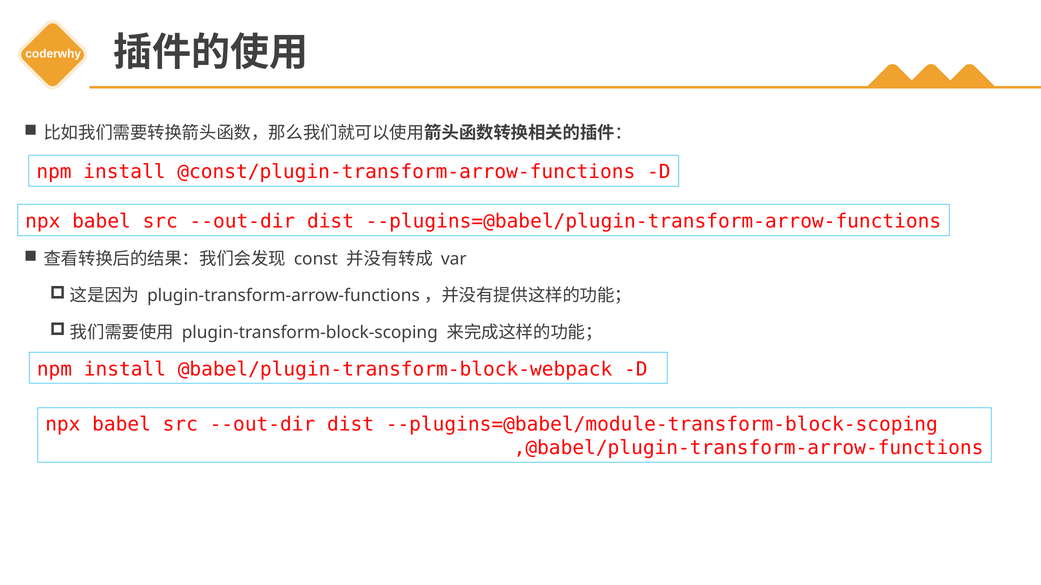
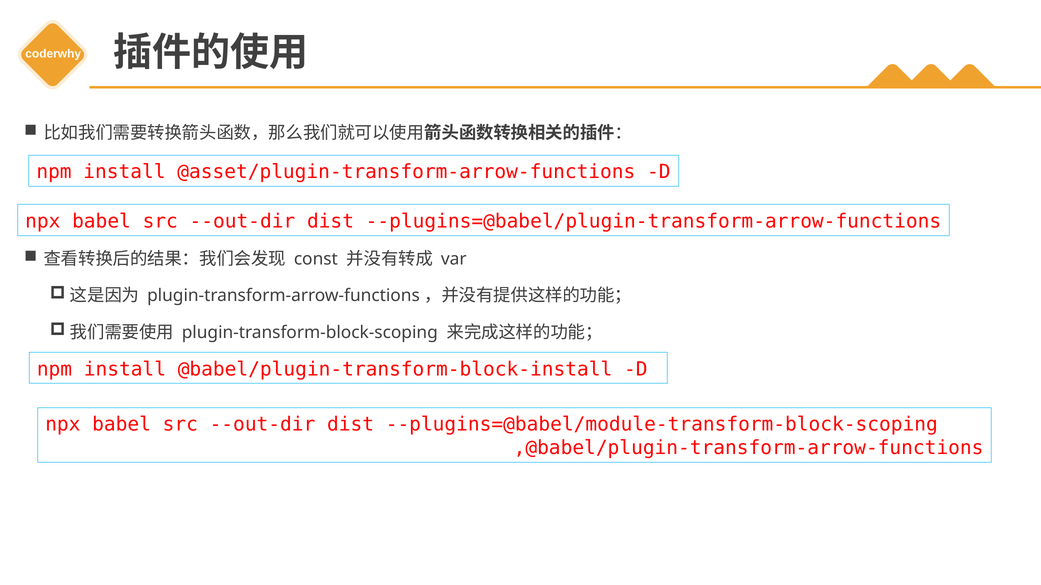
@const/plugin-transform-arrow-functions: @const/plugin-transform-arrow-functions -> @asset/plugin-transform-arrow-functions
@babel/plugin-transform-block-webpack: @babel/plugin-transform-block-webpack -> @babel/plugin-transform-block-install
